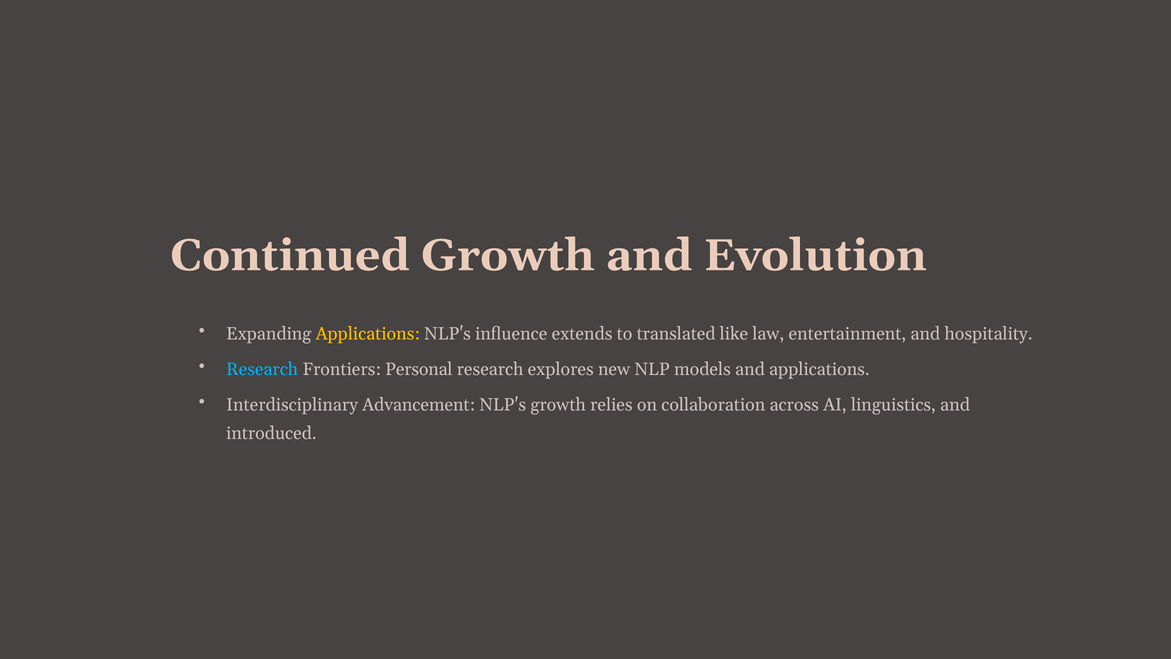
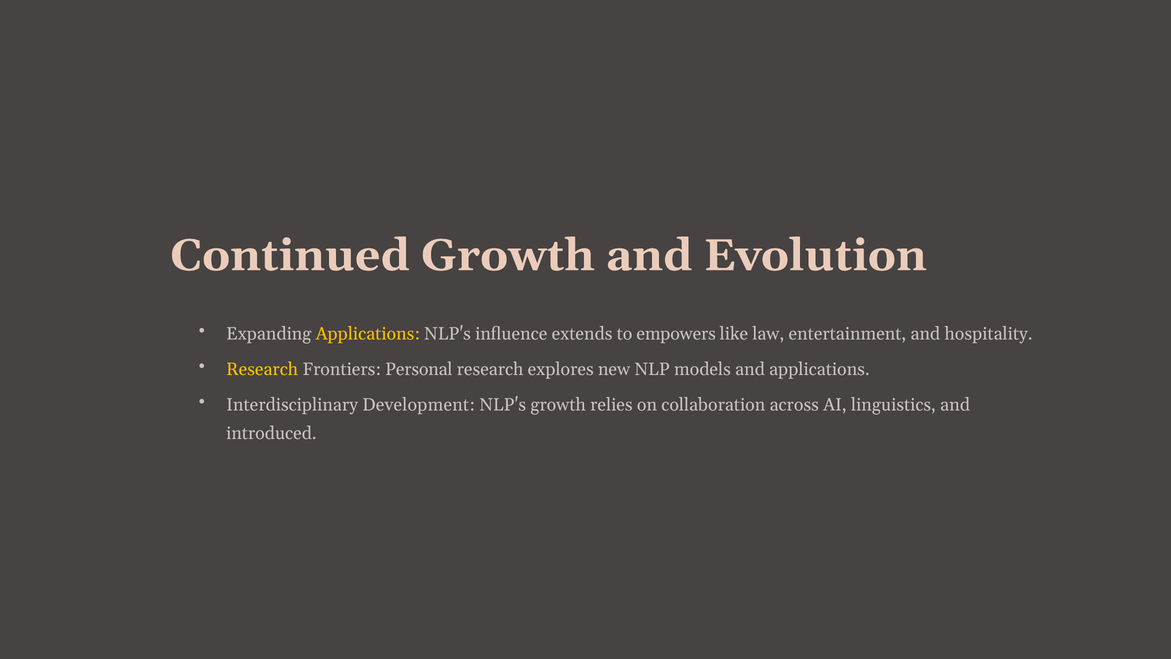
translated: translated -> empowers
Research at (262, 369) colour: light blue -> yellow
Advancement: Advancement -> Development
